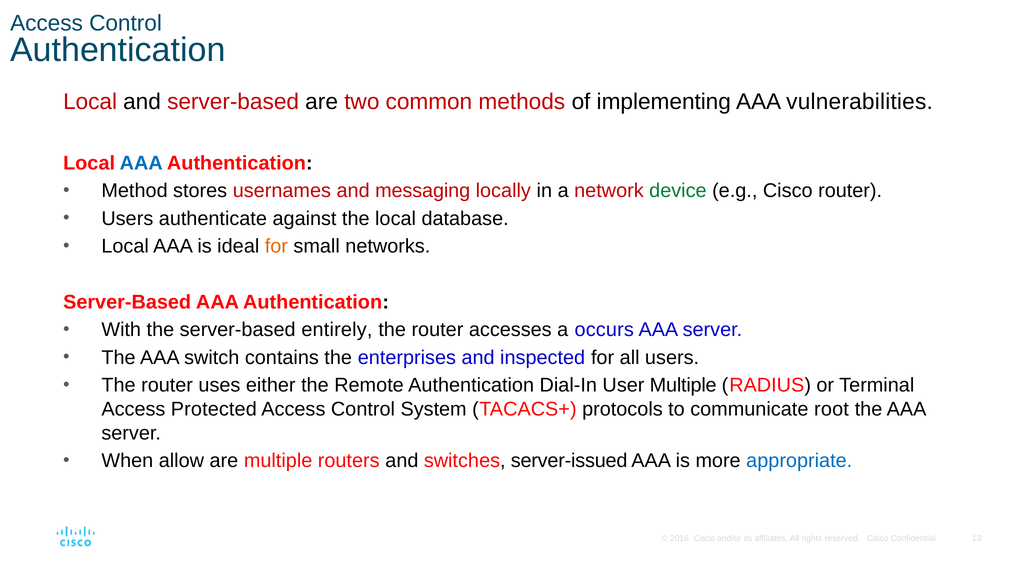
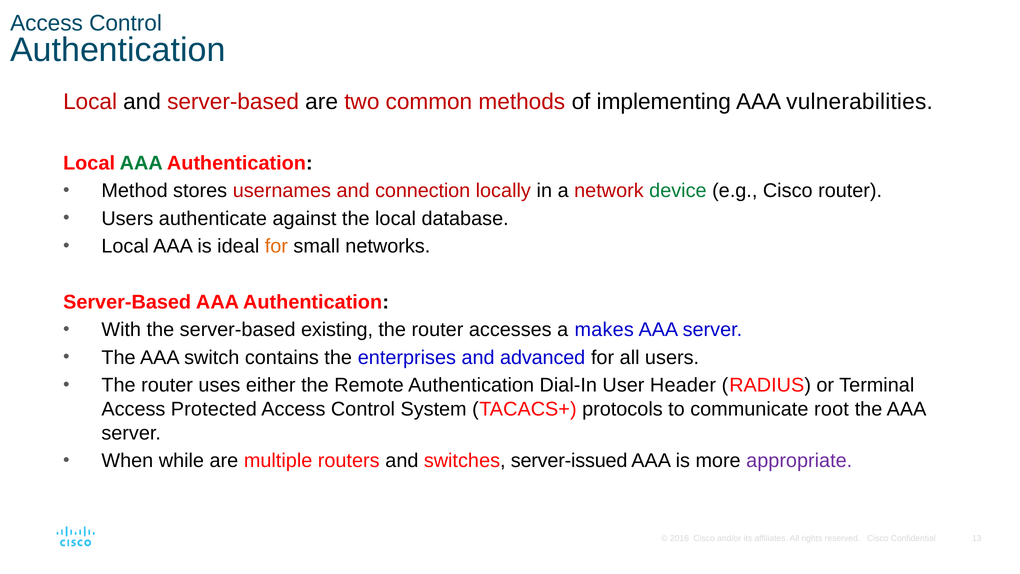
AAA at (141, 163) colour: blue -> green
messaging: messaging -> connection
entirely: entirely -> existing
occurs: occurs -> makes
inspected: inspected -> advanced
User Multiple: Multiple -> Header
allow: allow -> while
appropriate colour: blue -> purple
